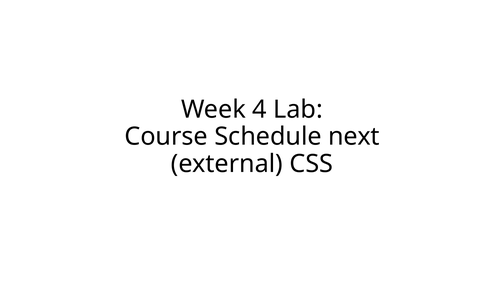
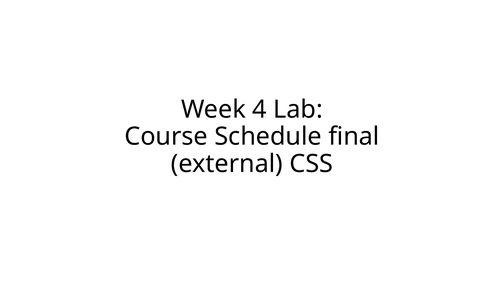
next: next -> final
